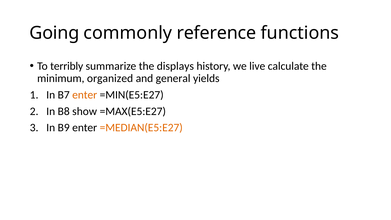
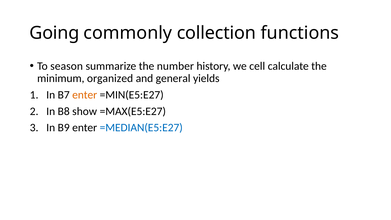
reference: reference -> collection
terribly: terribly -> season
displays: displays -> number
live: live -> cell
=MEDIAN(E5:E27 colour: orange -> blue
